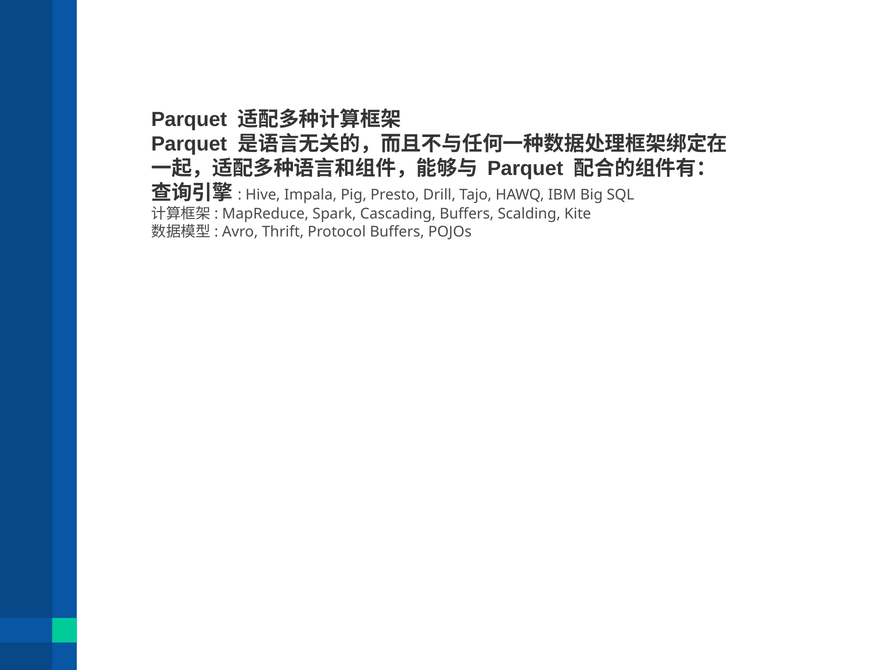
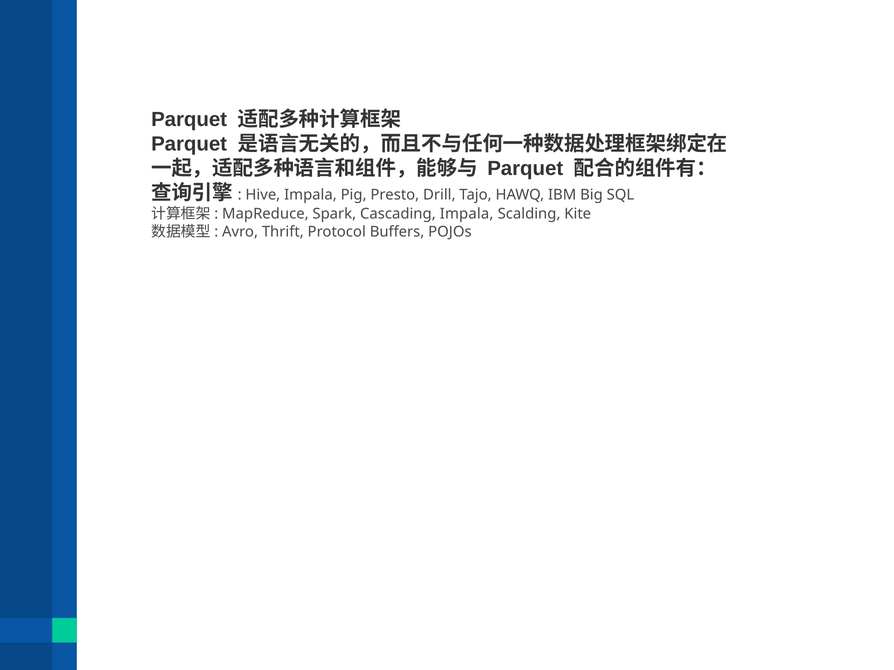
Cascading Buffers: Buffers -> Impala
